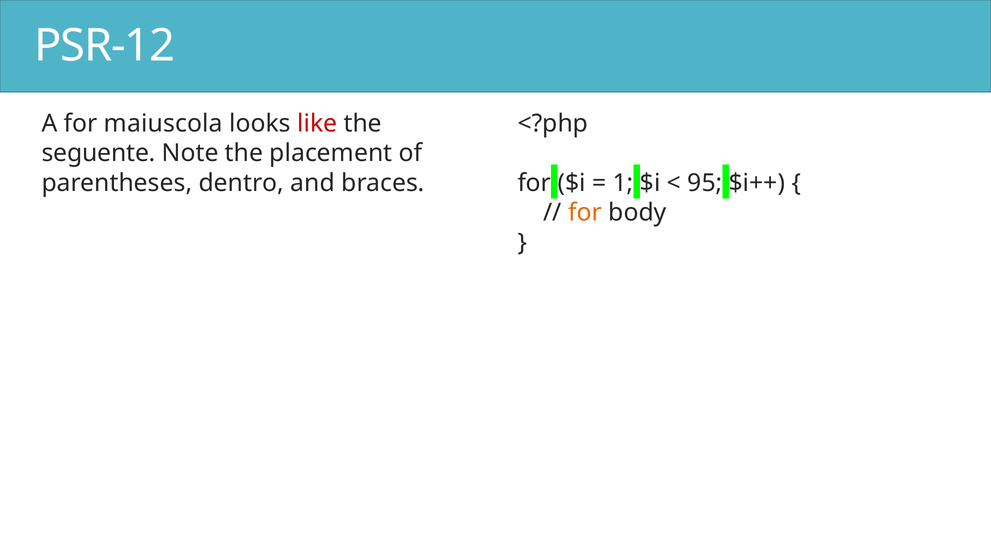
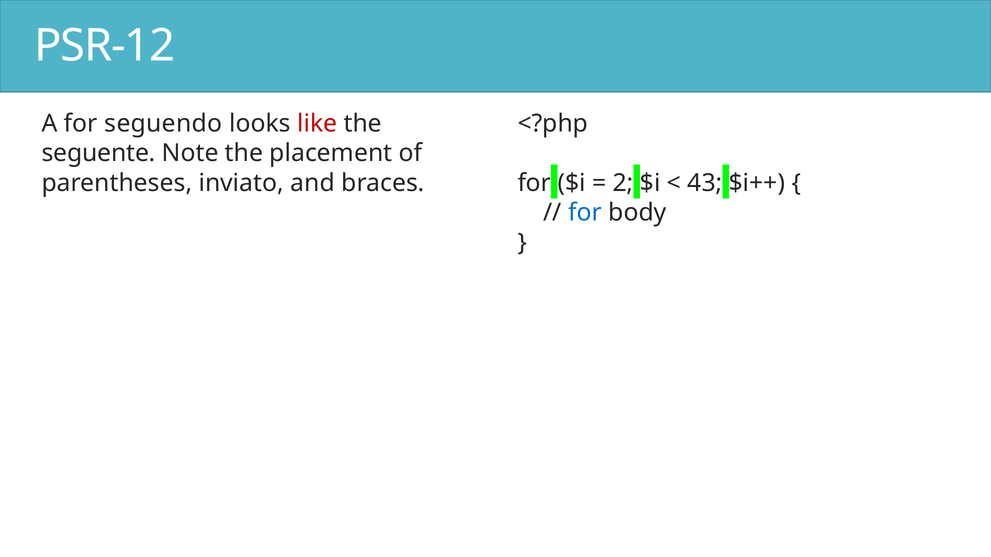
maiuscola: maiuscola -> seguendo
dentro: dentro -> inviato
1: 1 -> 2
95: 95 -> 43
for at (585, 213) colour: orange -> blue
